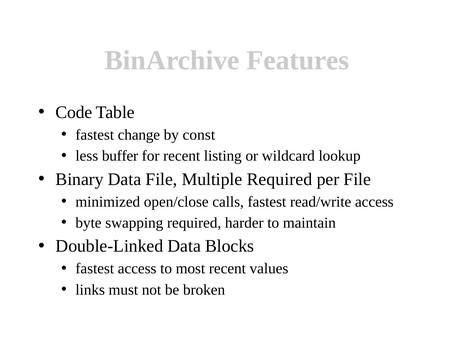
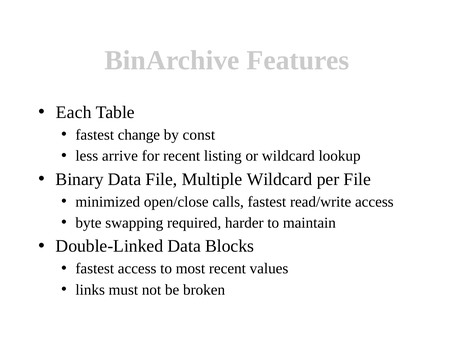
Code: Code -> Each
buffer: buffer -> arrive
Multiple Required: Required -> Wildcard
